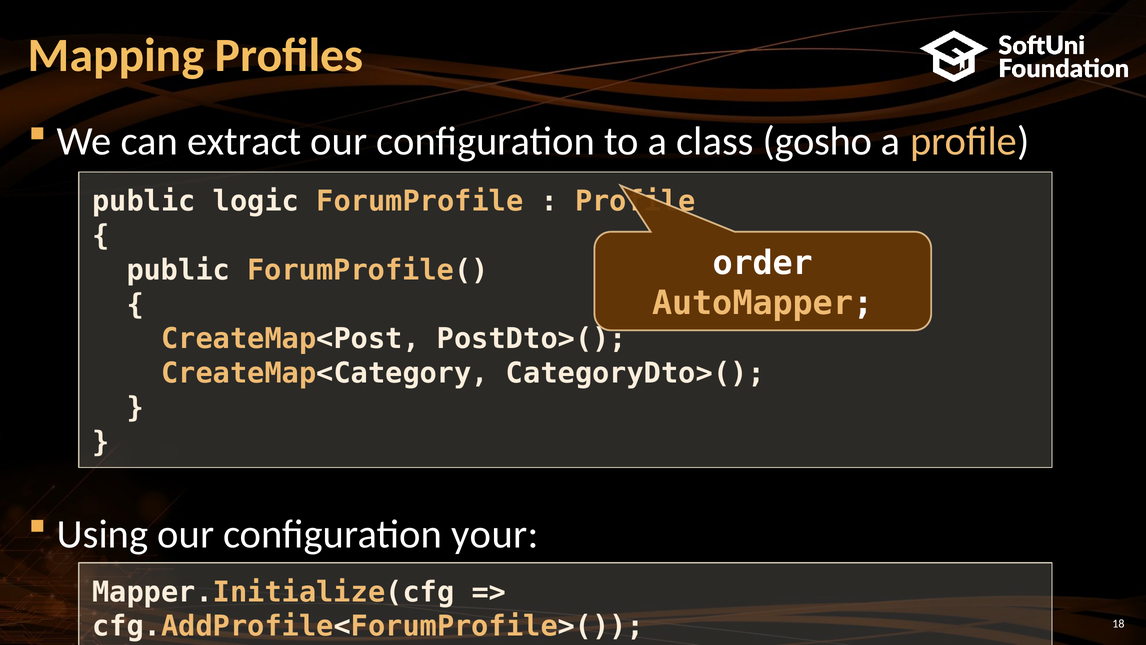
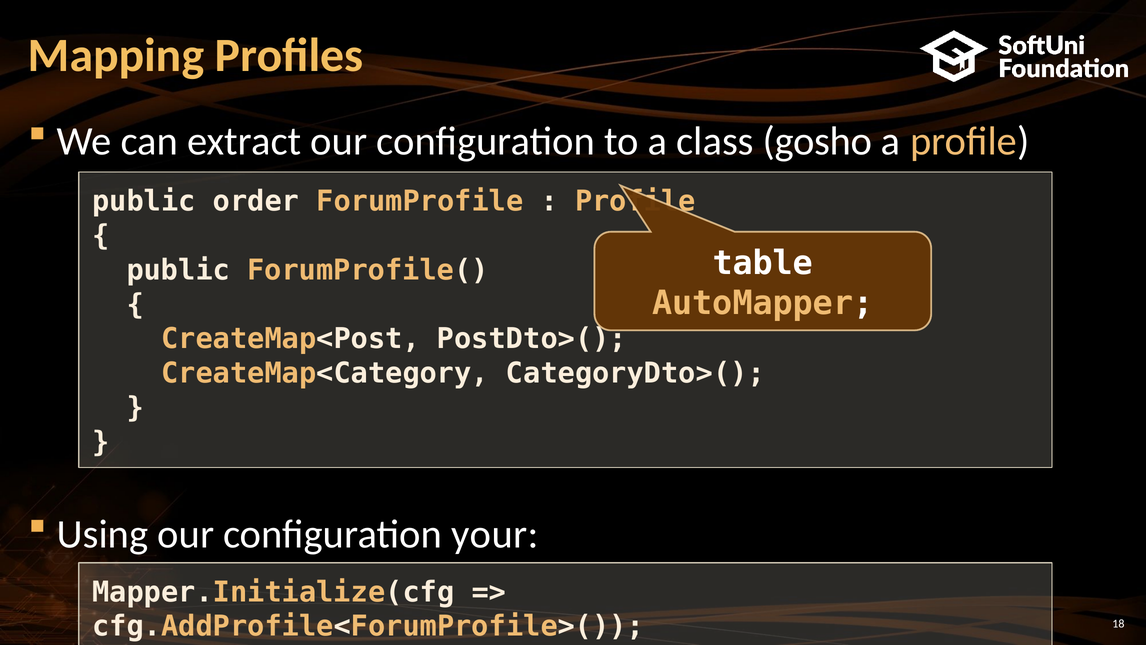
logic: logic -> order
order: order -> table
